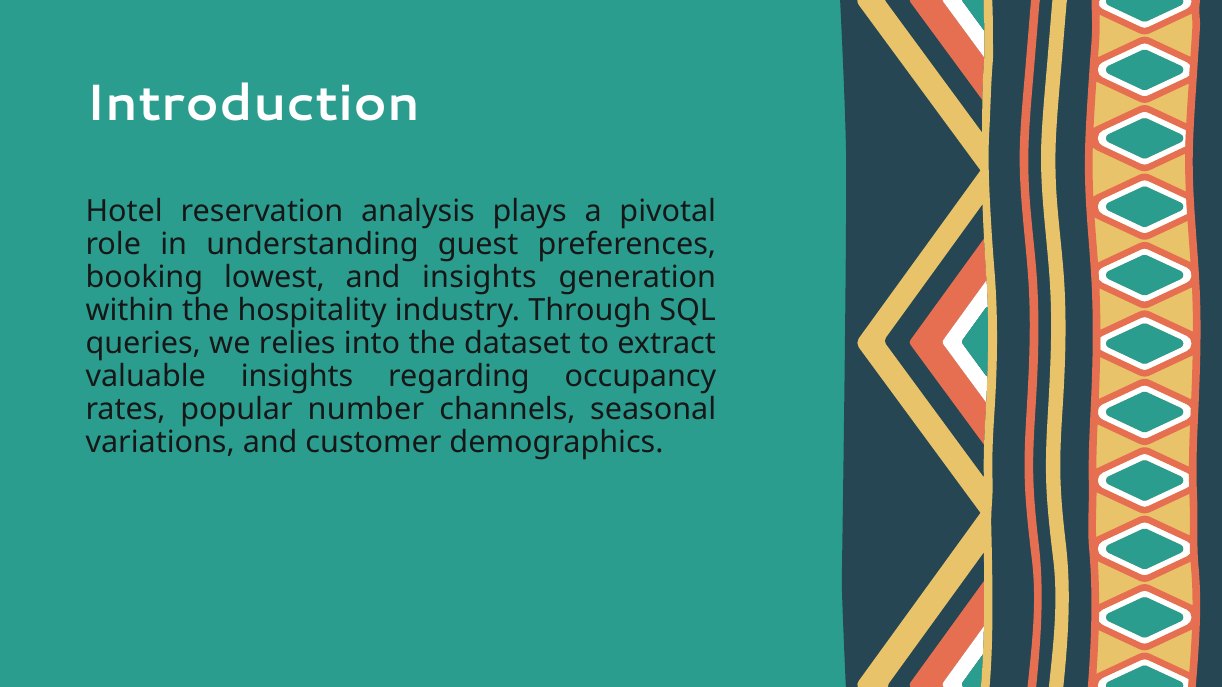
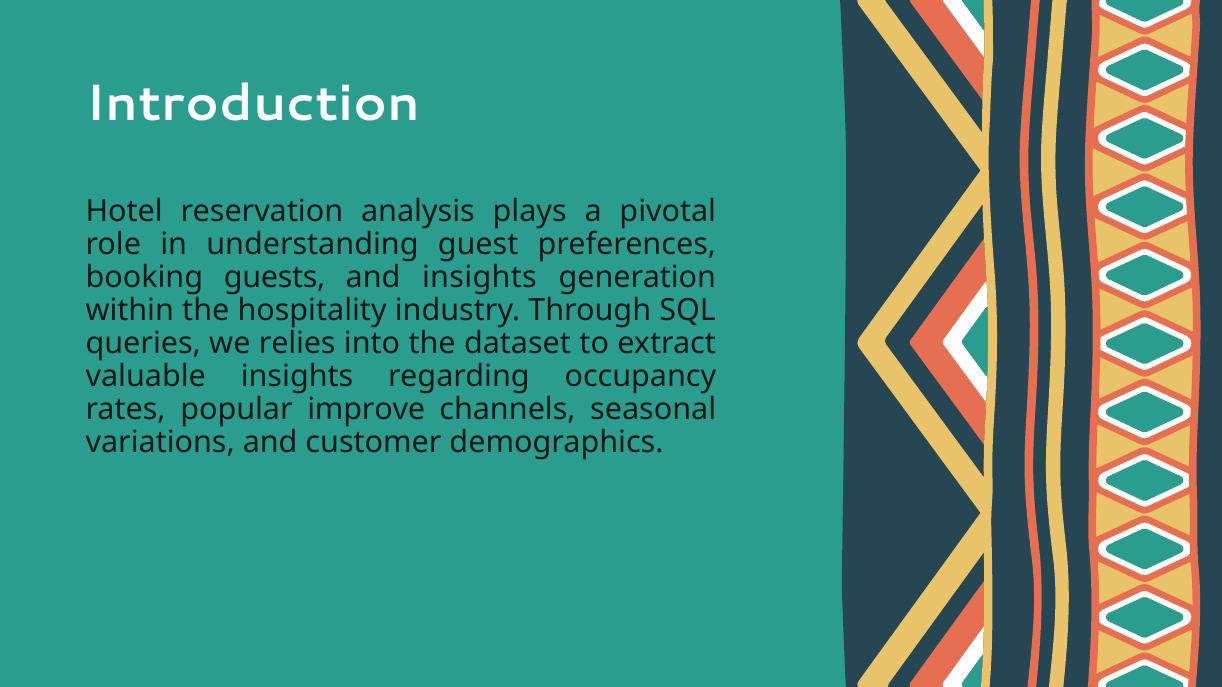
lowest: lowest -> guests
number: number -> improve
